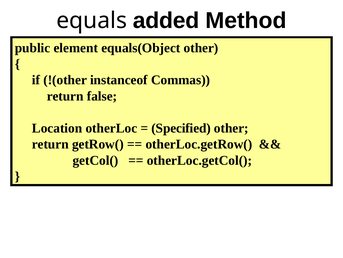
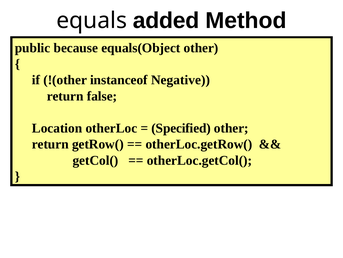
element: element -> because
Commas: Commas -> Negative
